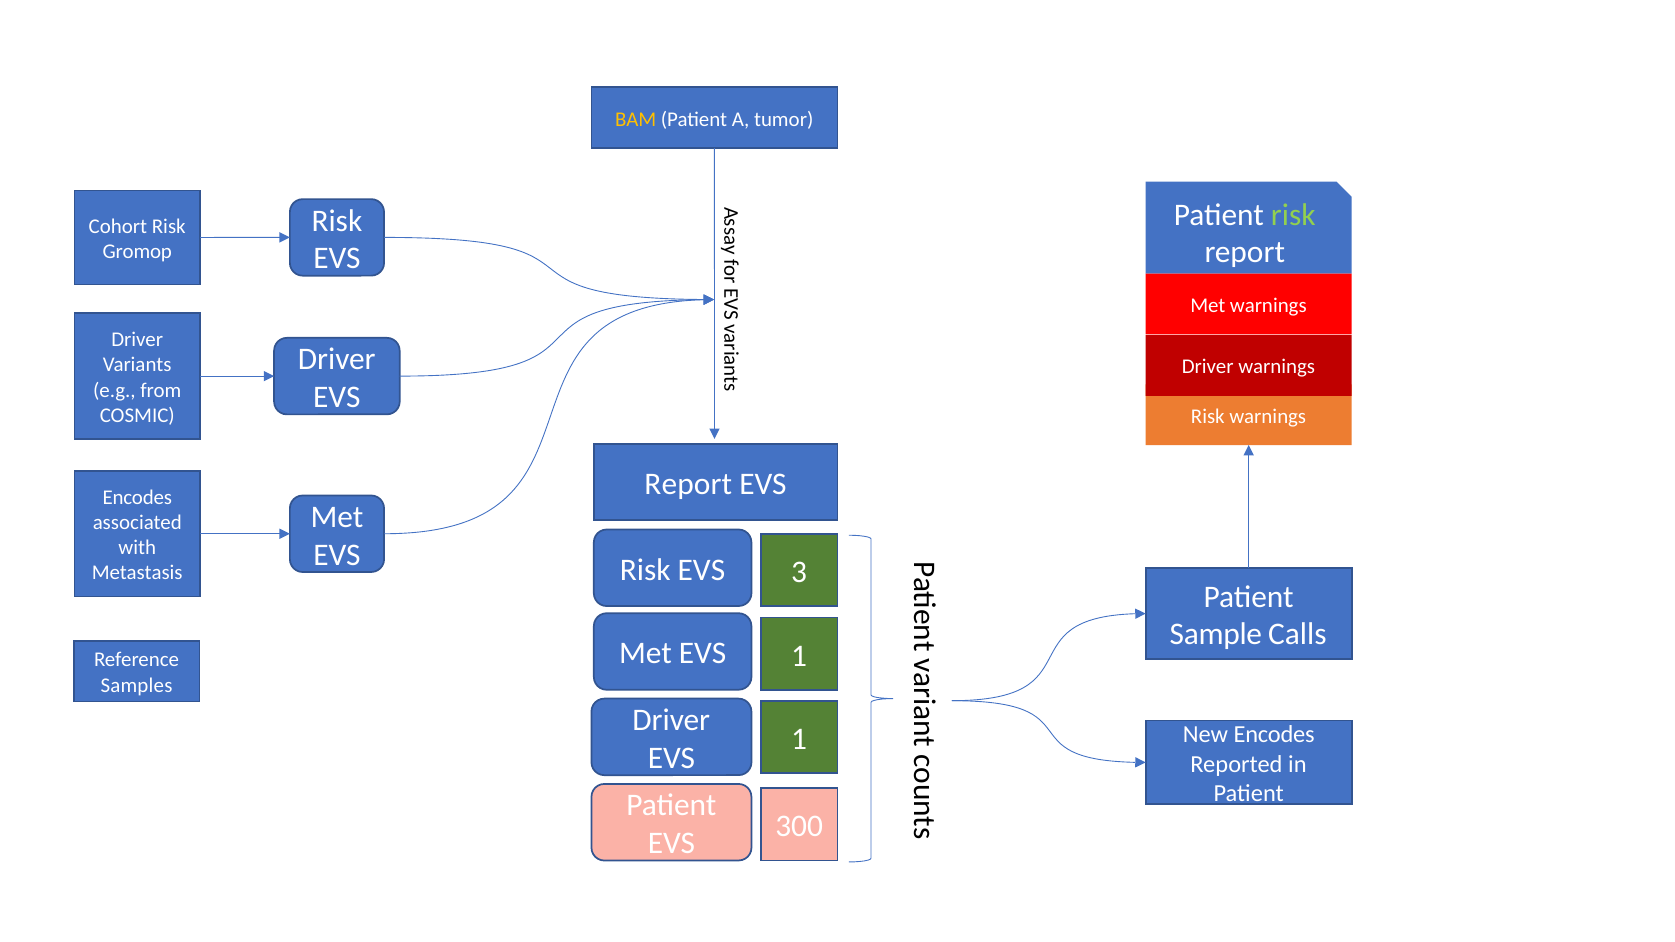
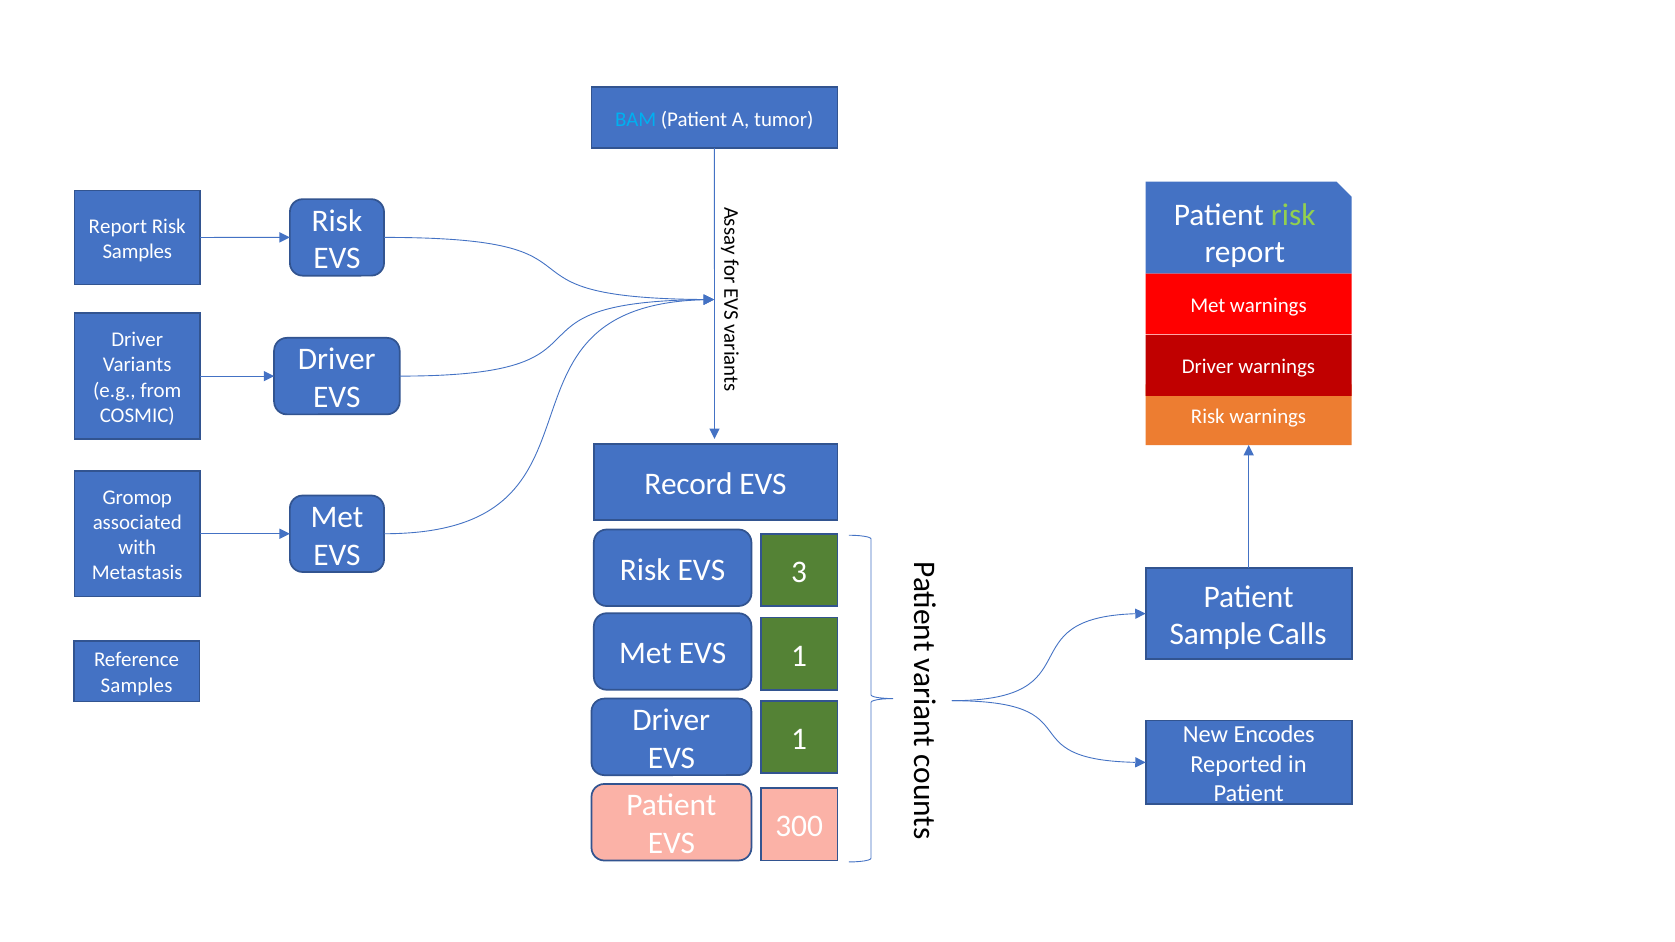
BAM colour: yellow -> light blue
Cohort at (118, 226): Cohort -> Report
Gromop at (137, 252): Gromop -> Samples
Report at (688, 484): Report -> Record
Encodes at (137, 498): Encodes -> Gromop
